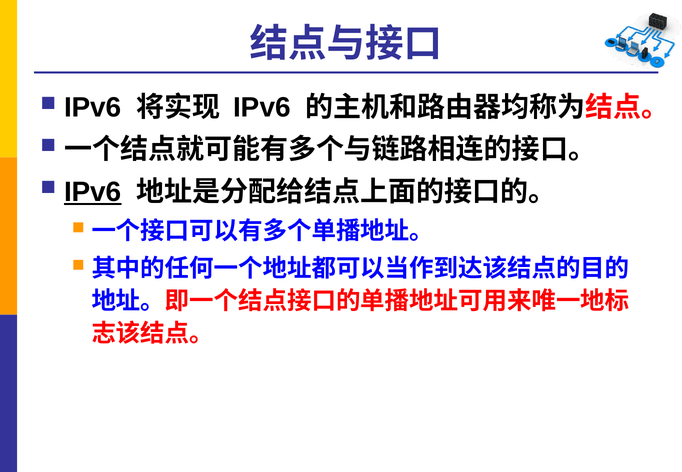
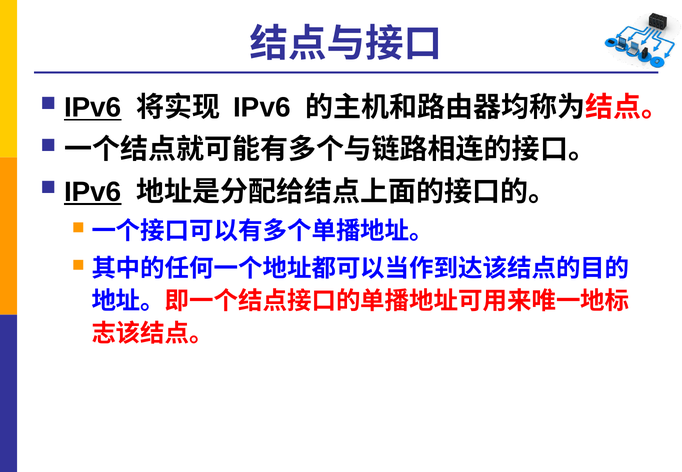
IPv6 at (93, 108) underline: none -> present
